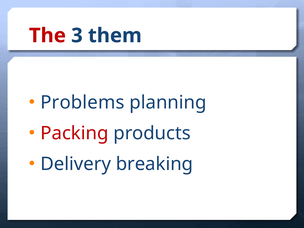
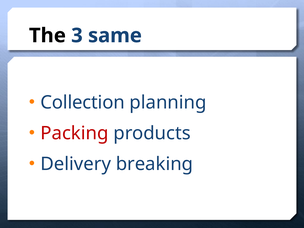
The colour: red -> black
them: them -> same
Problems: Problems -> Collection
